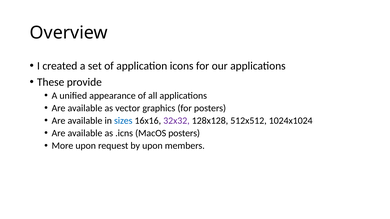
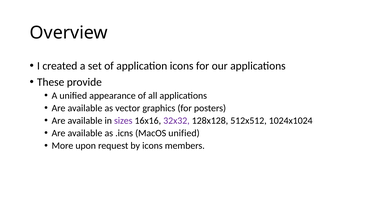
sizes colour: blue -> purple
MacOS posters: posters -> unified
by upon: upon -> icons
